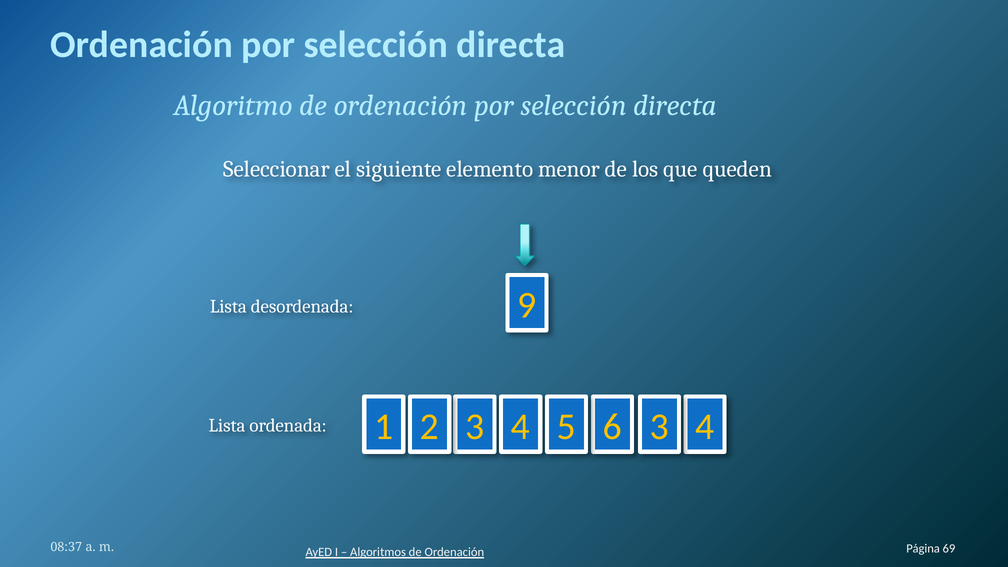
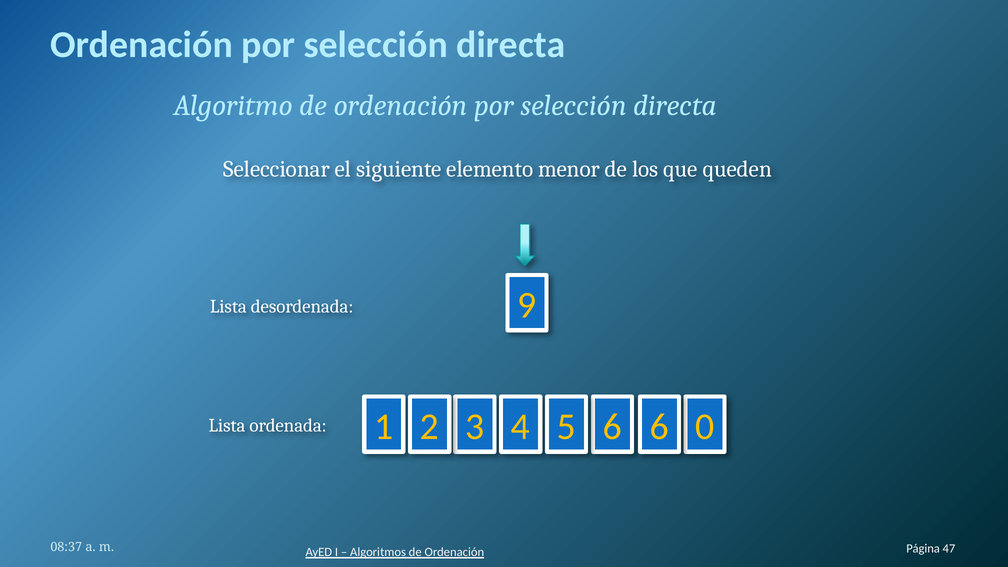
4 3: 3 -> 6
3 4: 4 -> 0
69: 69 -> 47
